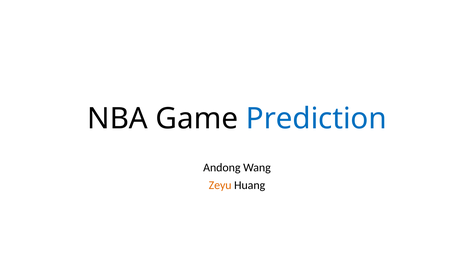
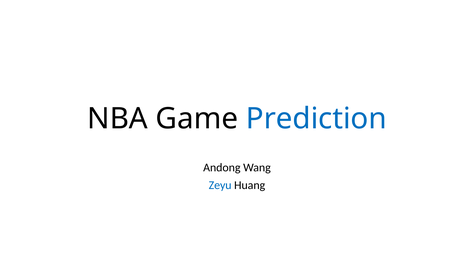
Zeyu colour: orange -> blue
